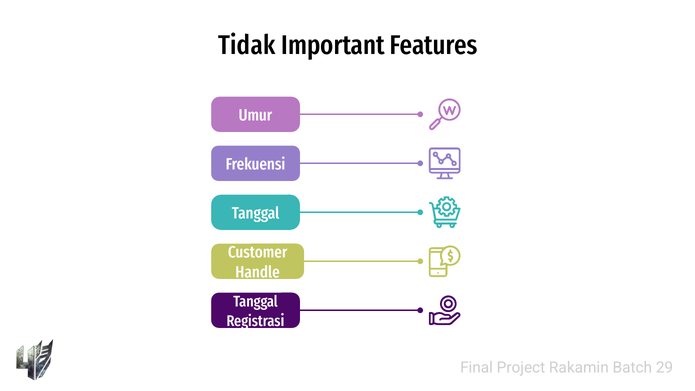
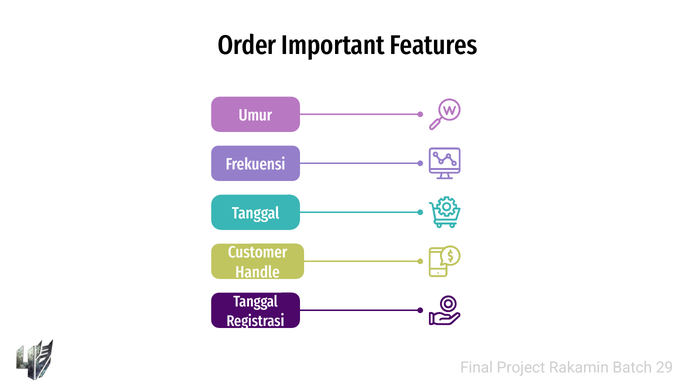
Tidak: Tidak -> Order
